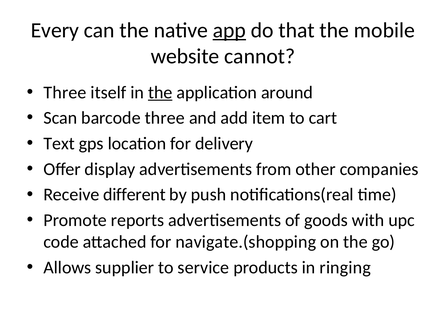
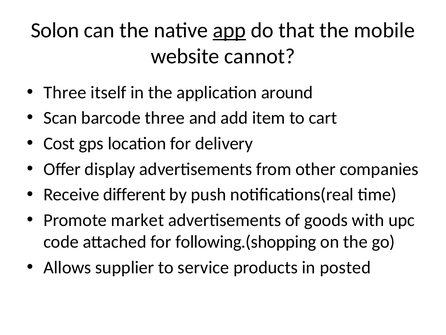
Every: Every -> Solon
the at (160, 92) underline: present -> none
Text: Text -> Cost
reports: reports -> market
navigate.(shopping: navigate.(shopping -> following.(shopping
ringing: ringing -> posted
